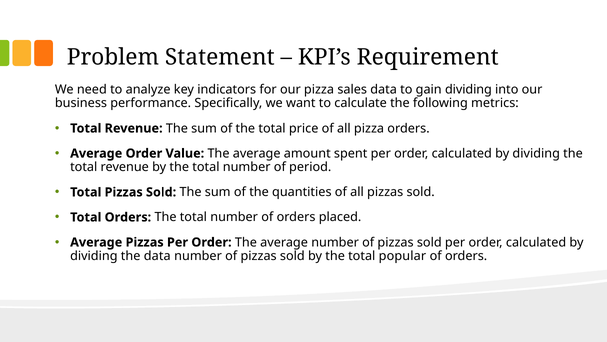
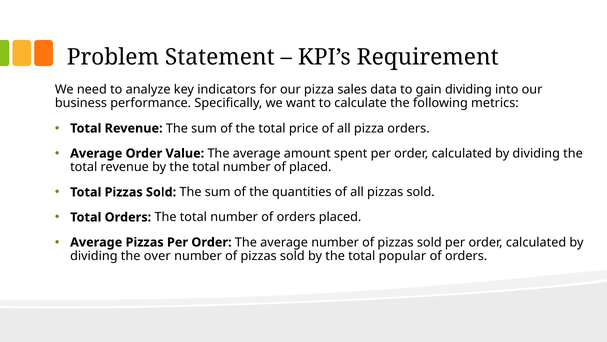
of period: period -> placed
the data: data -> over
